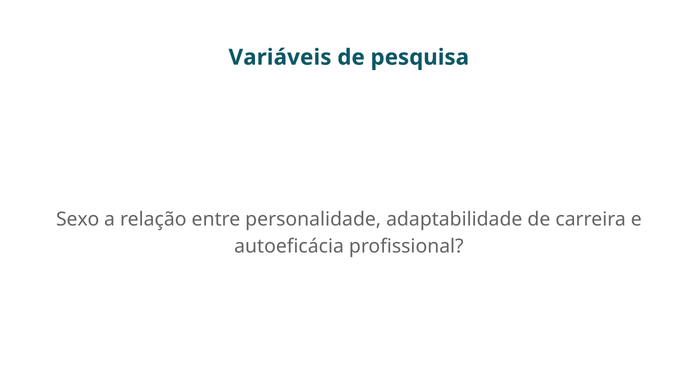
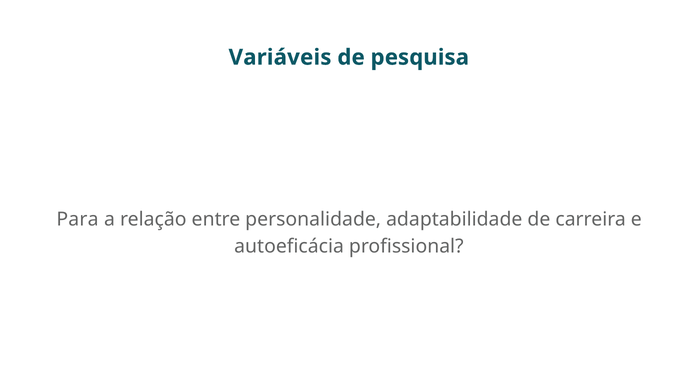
Sexo: Sexo -> Para
